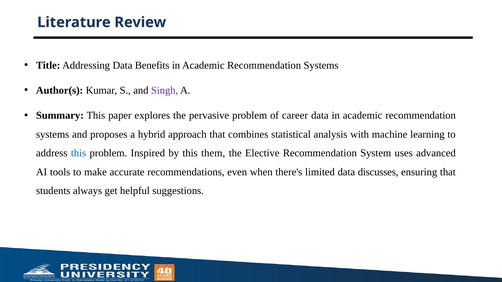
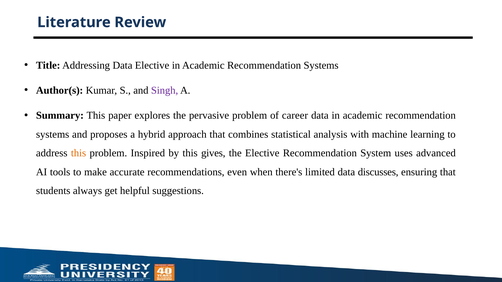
Data Benefits: Benefits -> Elective
this at (79, 153) colour: blue -> orange
them: them -> gives
